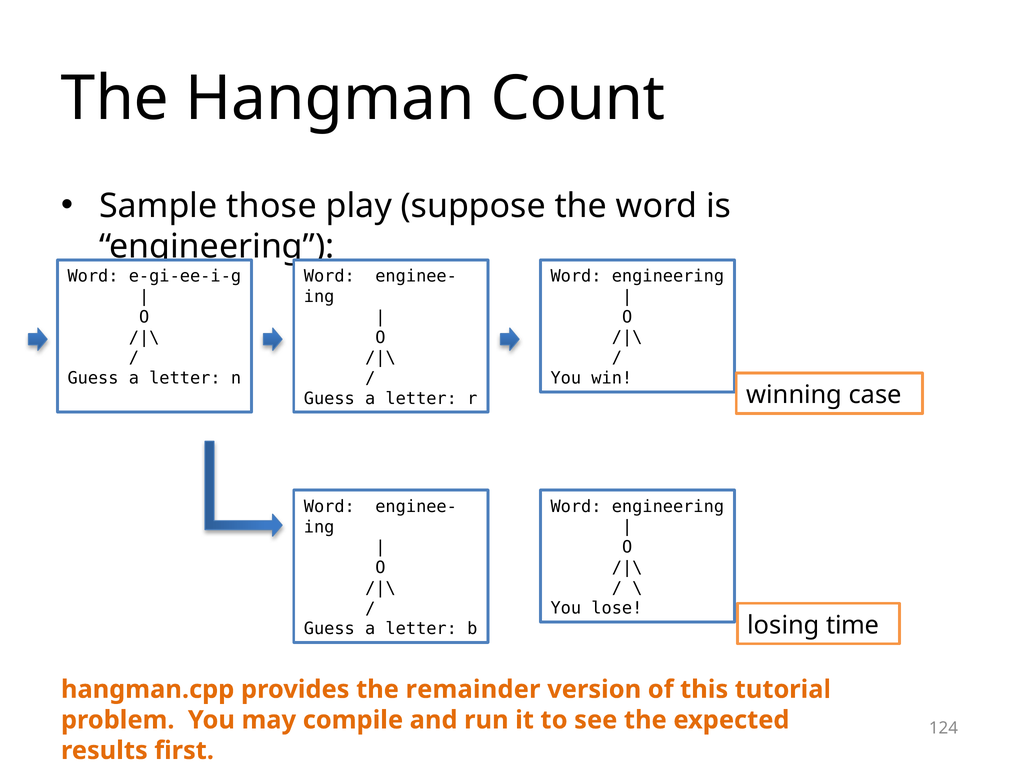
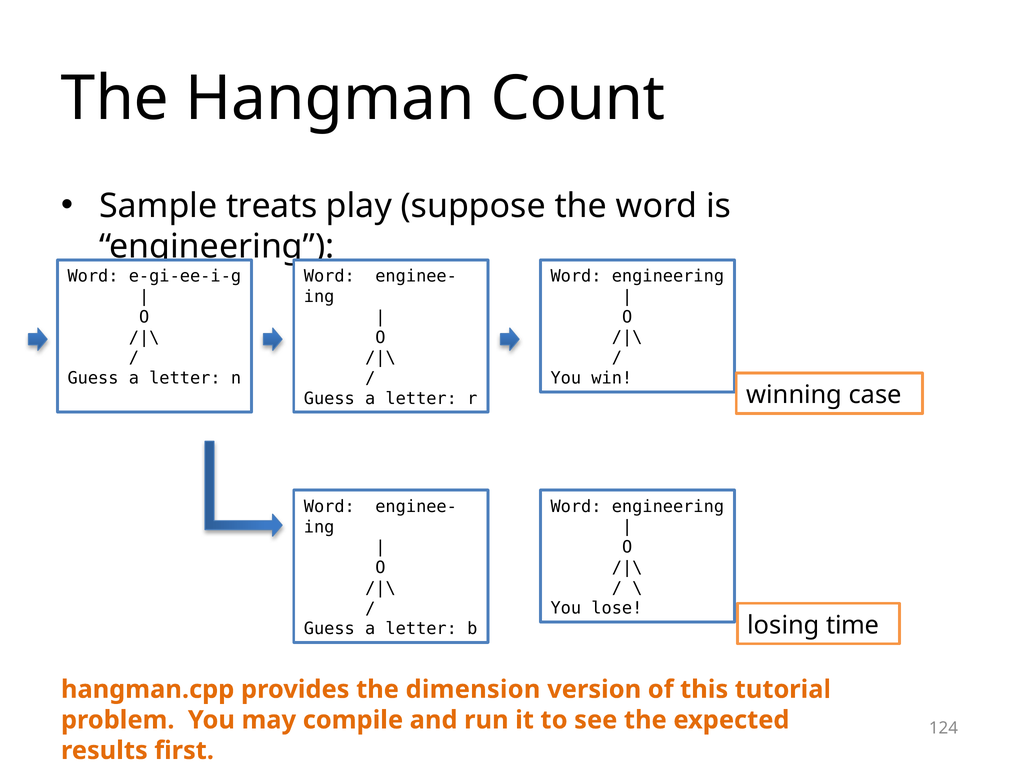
those: those -> treats
remainder: remainder -> dimension
